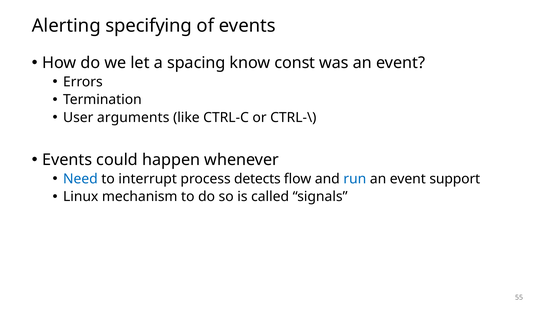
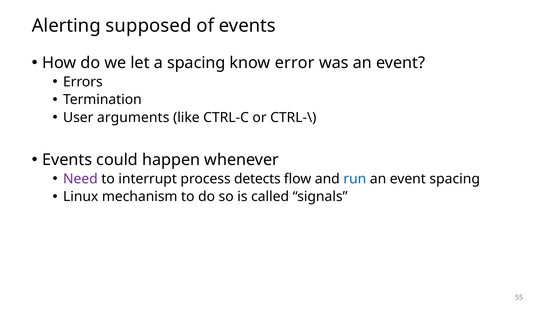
specifying: specifying -> supposed
const: const -> error
Need colour: blue -> purple
event support: support -> spacing
